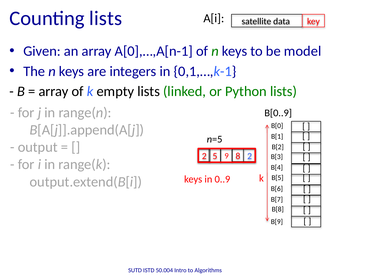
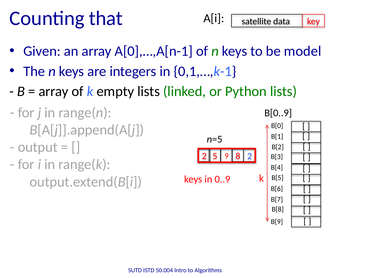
Counting lists: lists -> that
